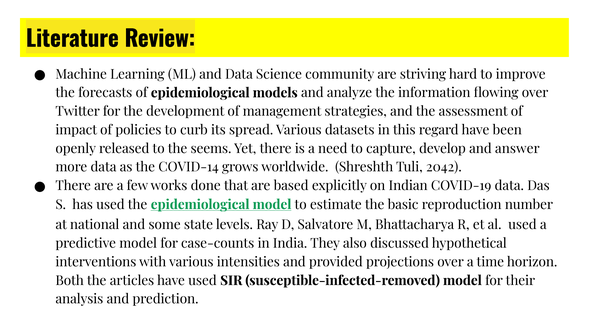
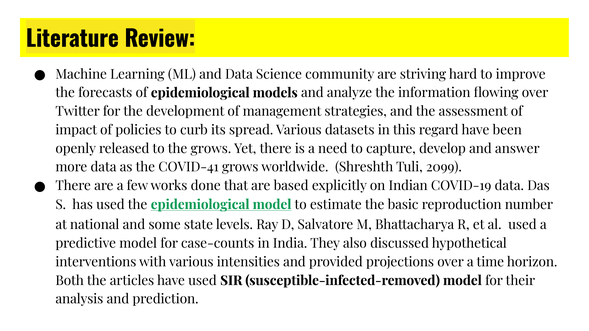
the seems: seems -> grows
COVID-14: COVID-14 -> COVID-41
2042: 2042 -> 2099
